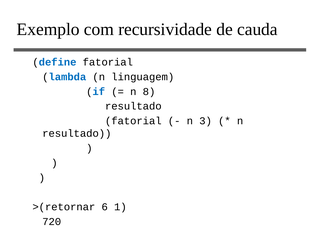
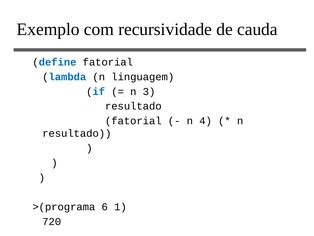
8: 8 -> 3
3: 3 -> 4
>(retornar: >(retornar -> >(programa
